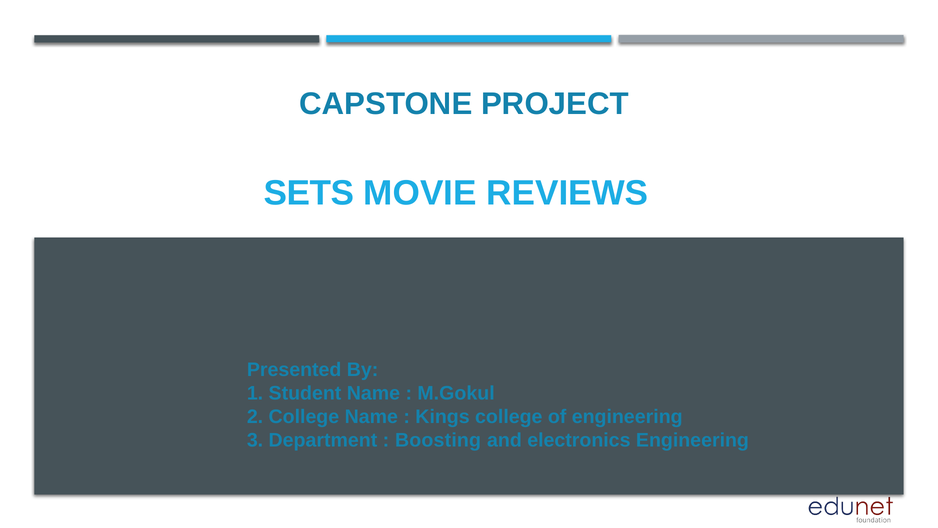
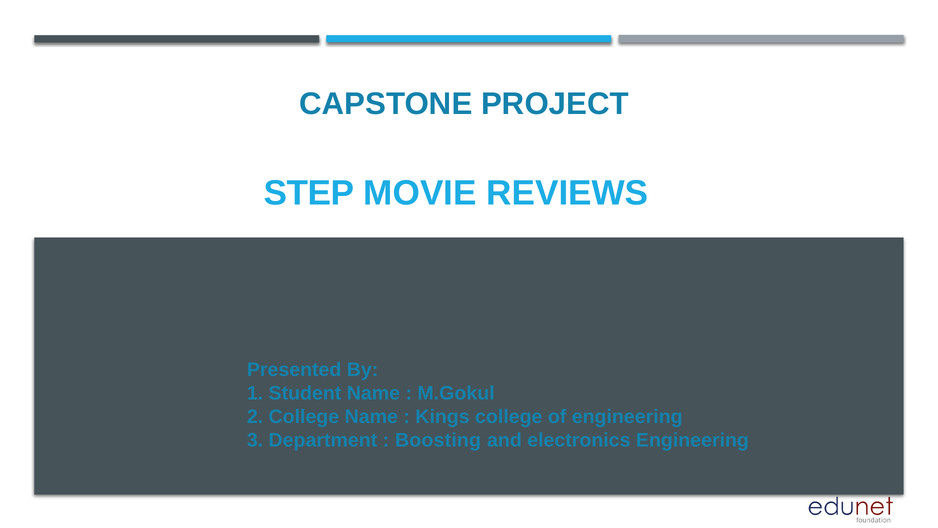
SETS: SETS -> STEP
